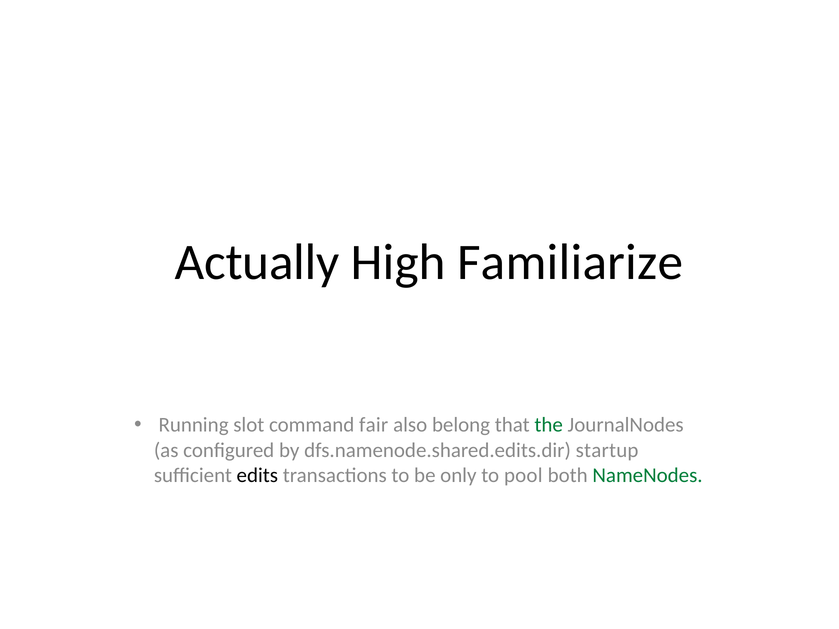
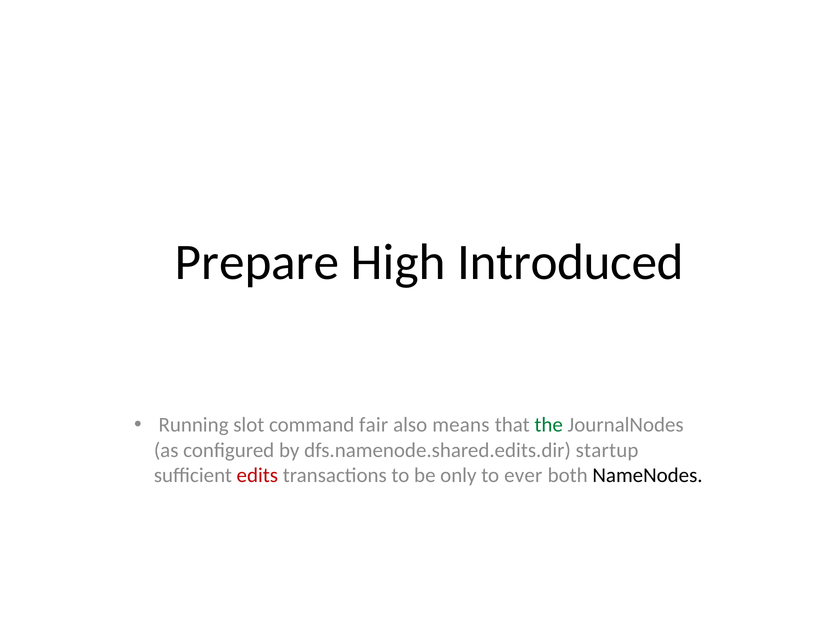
Actually: Actually -> Prepare
Familiarize: Familiarize -> Introduced
belong: belong -> means
edits colour: black -> red
pool: pool -> ever
NameNodes colour: green -> black
